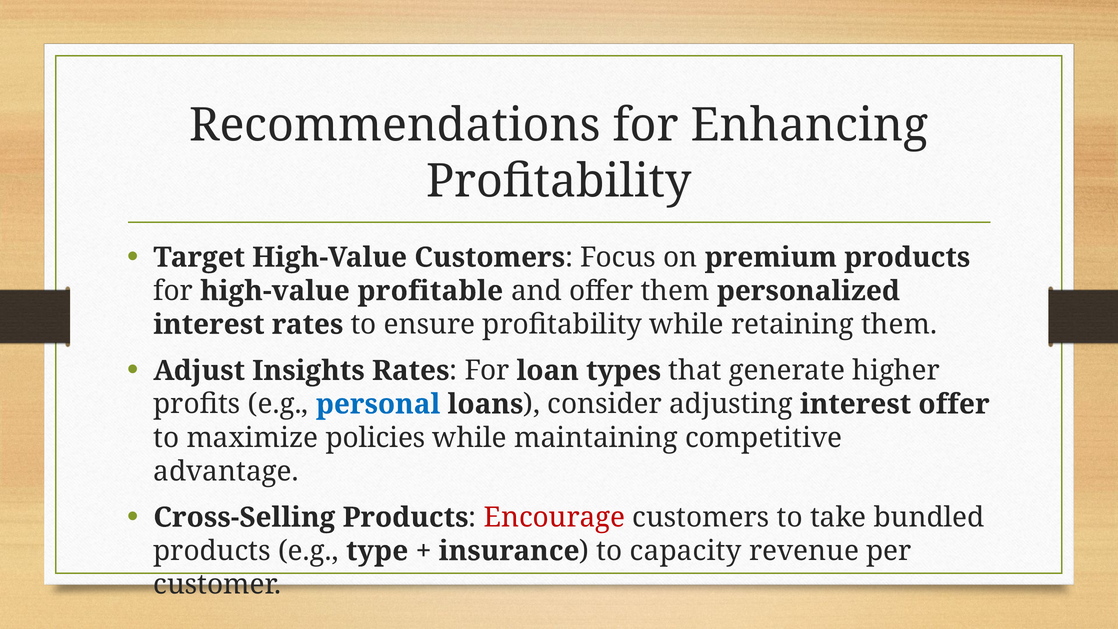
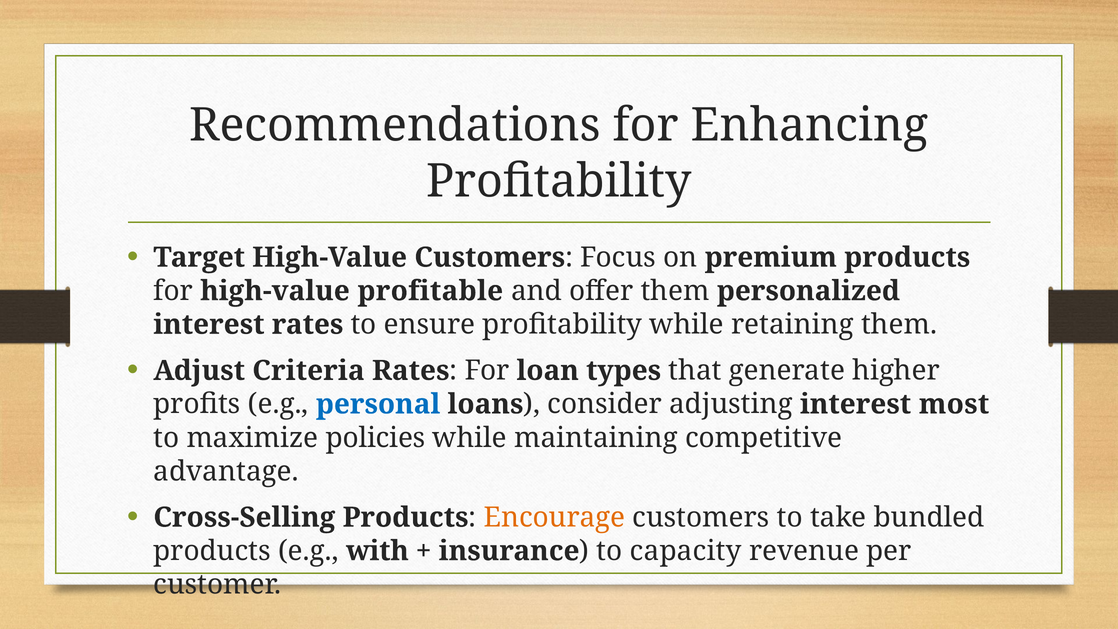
Insights: Insights -> Criteria
interest offer: offer -> most
Encourage colour: red -> orange
type: type -> with
